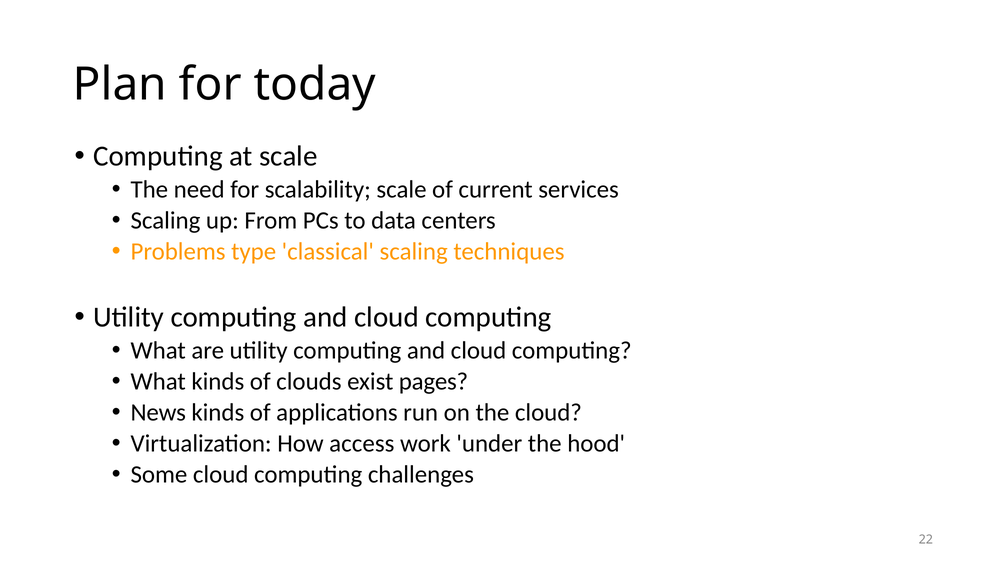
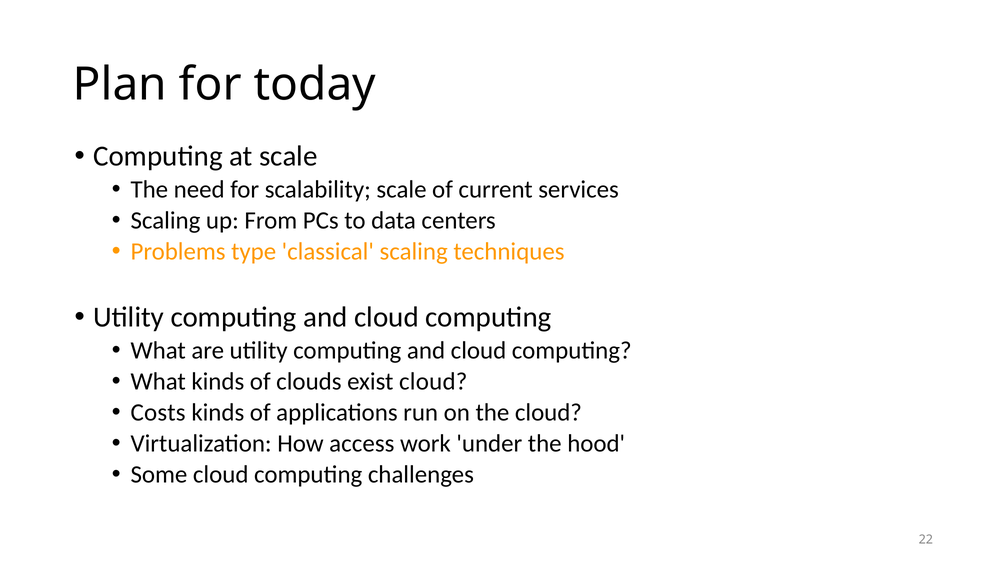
exist pages: pages -> cloud
News: News -> Costs
